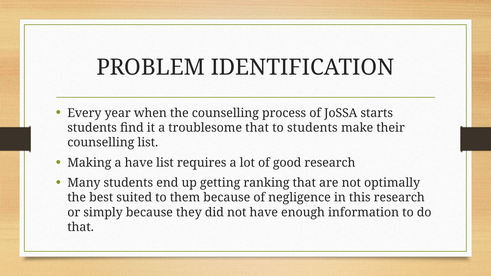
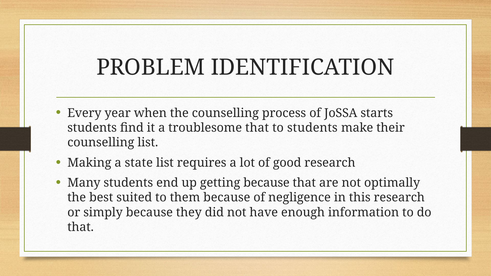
a have: have -> state
getting ranking: ranking -> because
